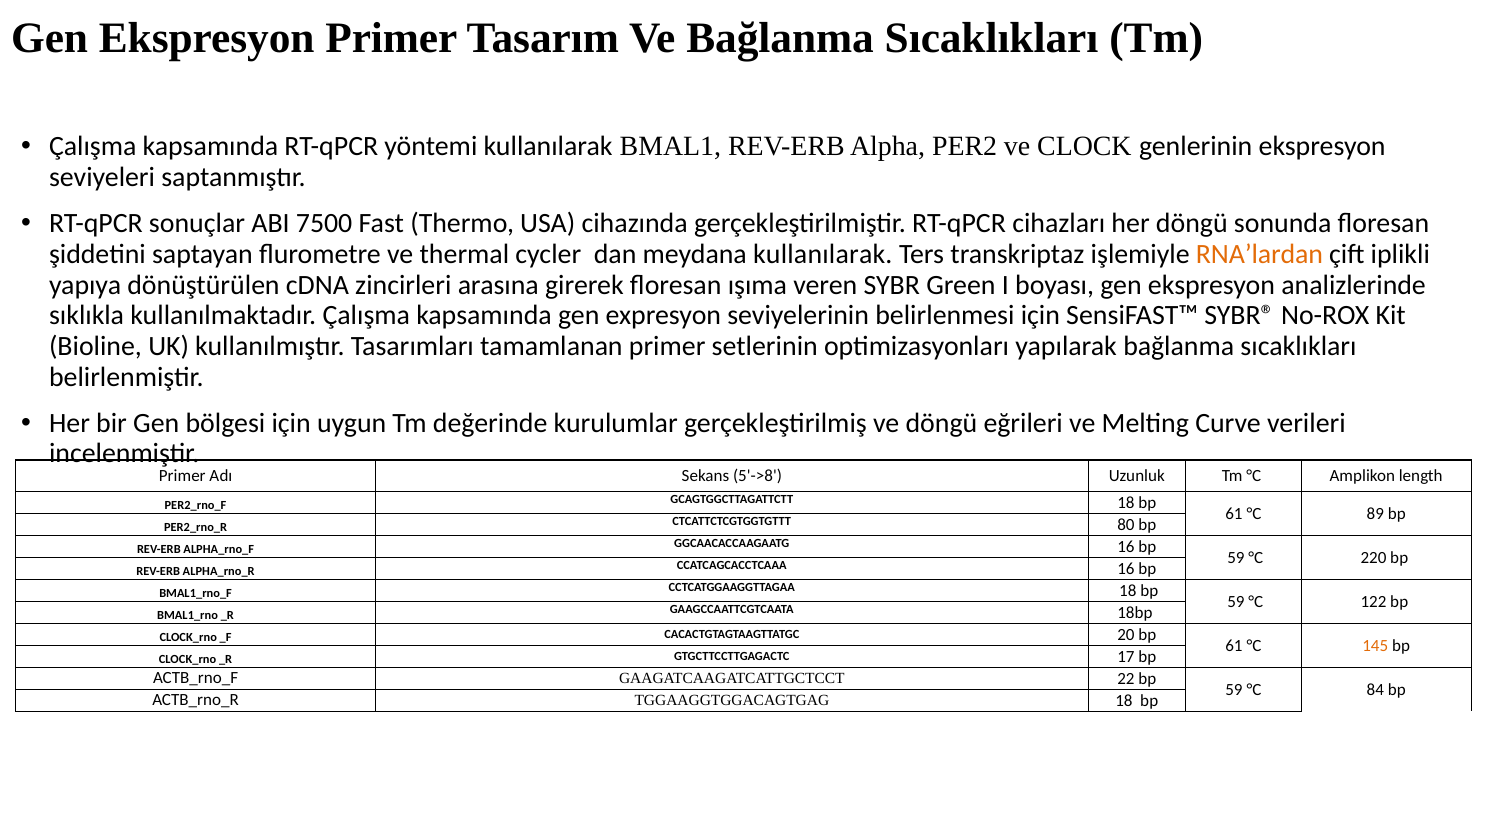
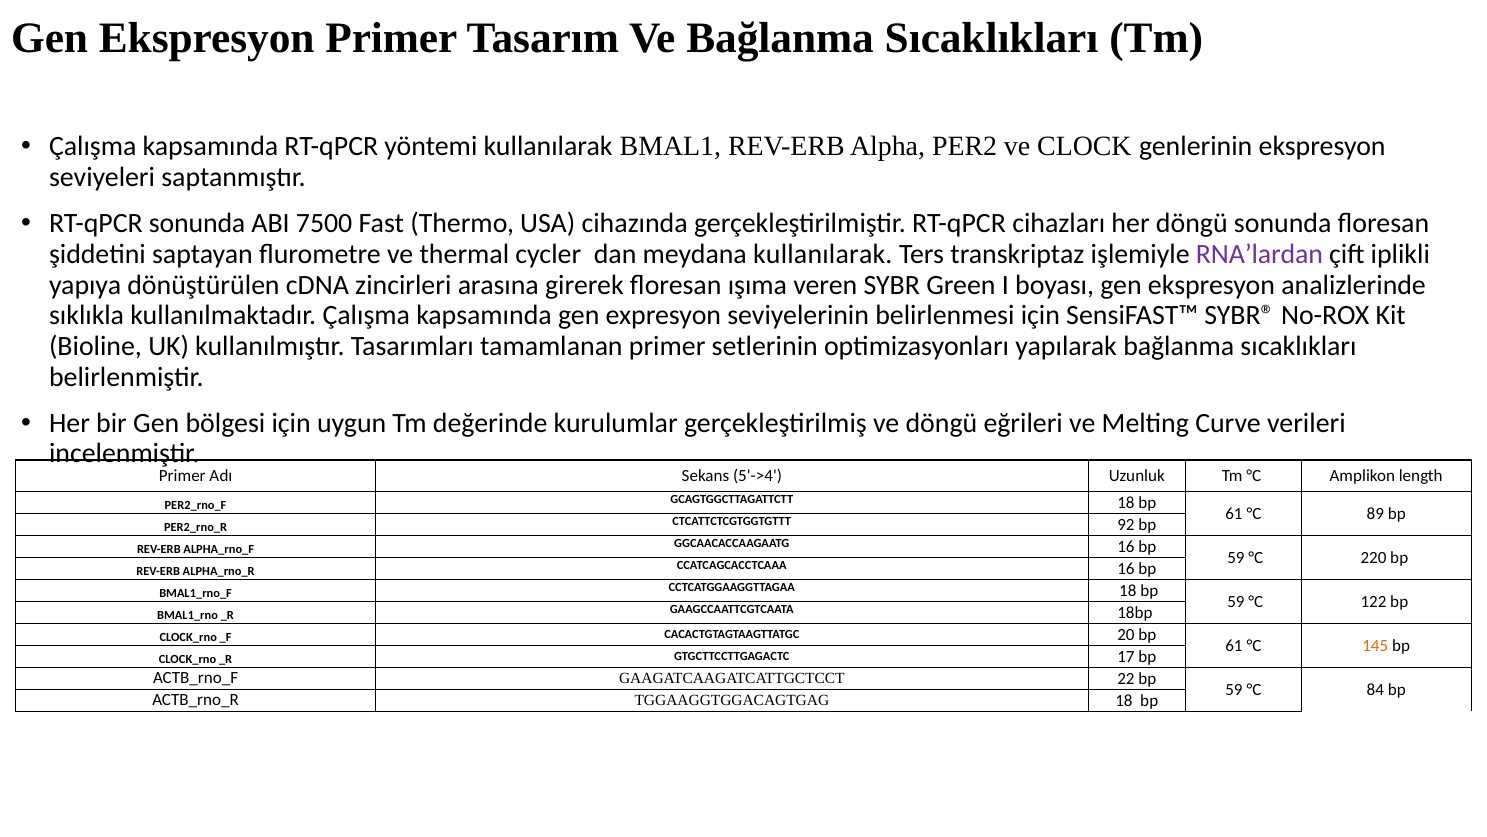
RT-qPCR sonuçlar: sonuçlar -> sonunda
RNA’lardan colour: orange -> purple
5'->8: 5'->8 -> 5'->4
80: 80 -> 92
